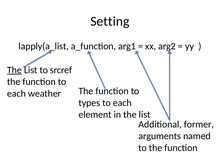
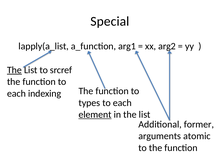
Setting: Setting -> Special
weather: weather -> indexing
element underline: none -> present
named: named -> atomic
